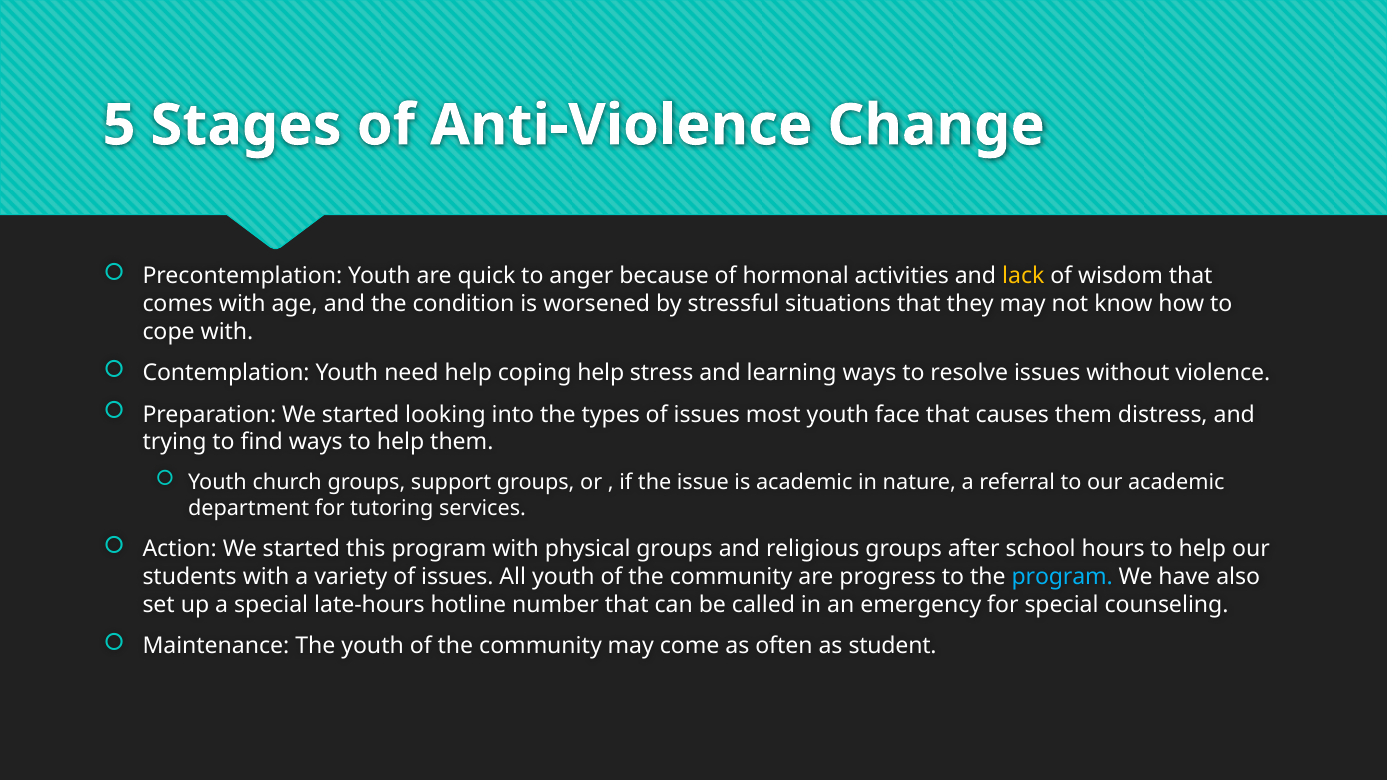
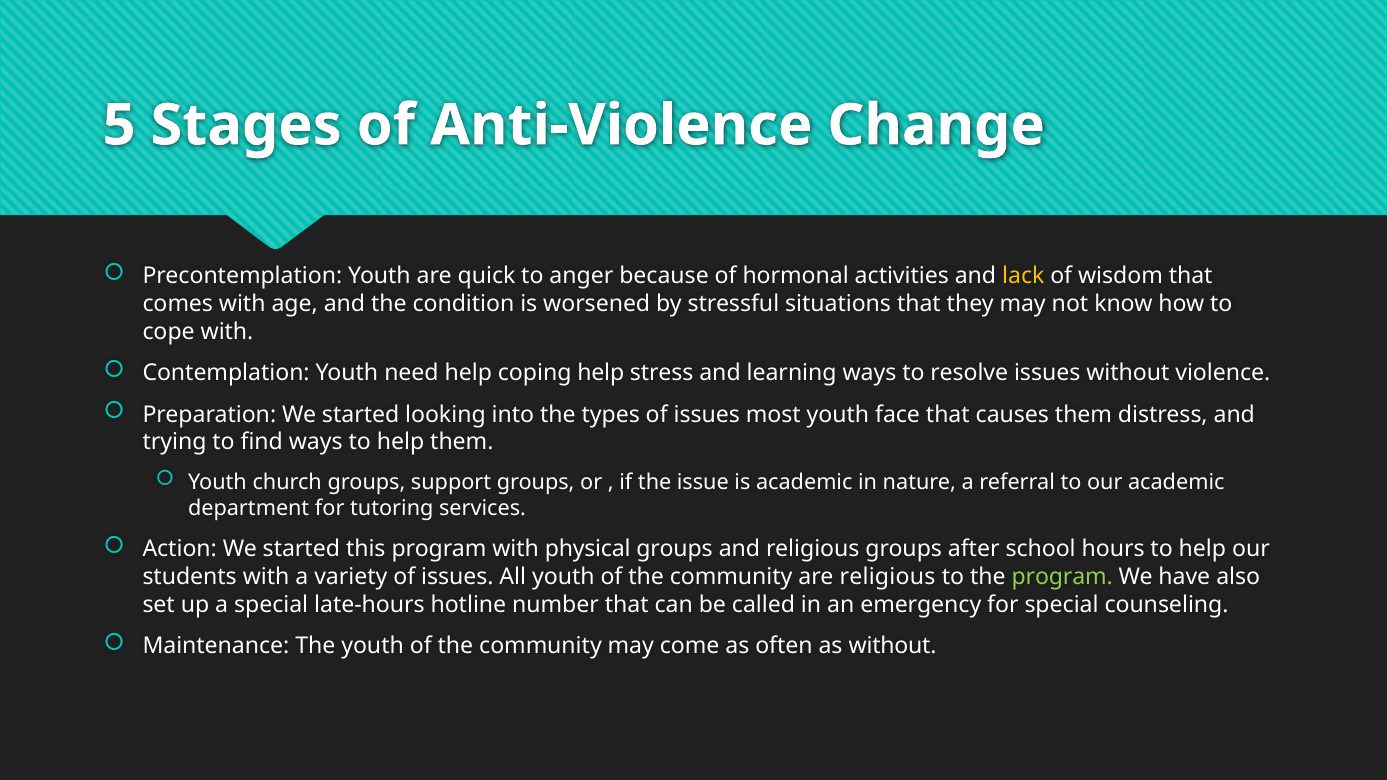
are progress: progress -> religious
program at (1062, 577) colour: light blue -> light green
as student: student -> without
